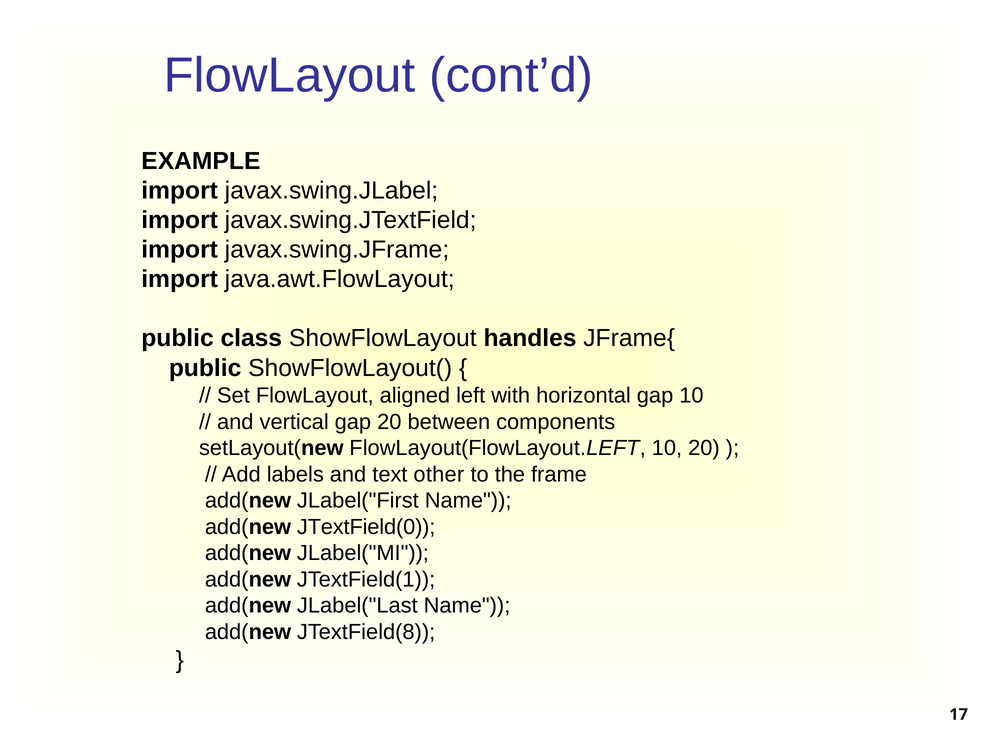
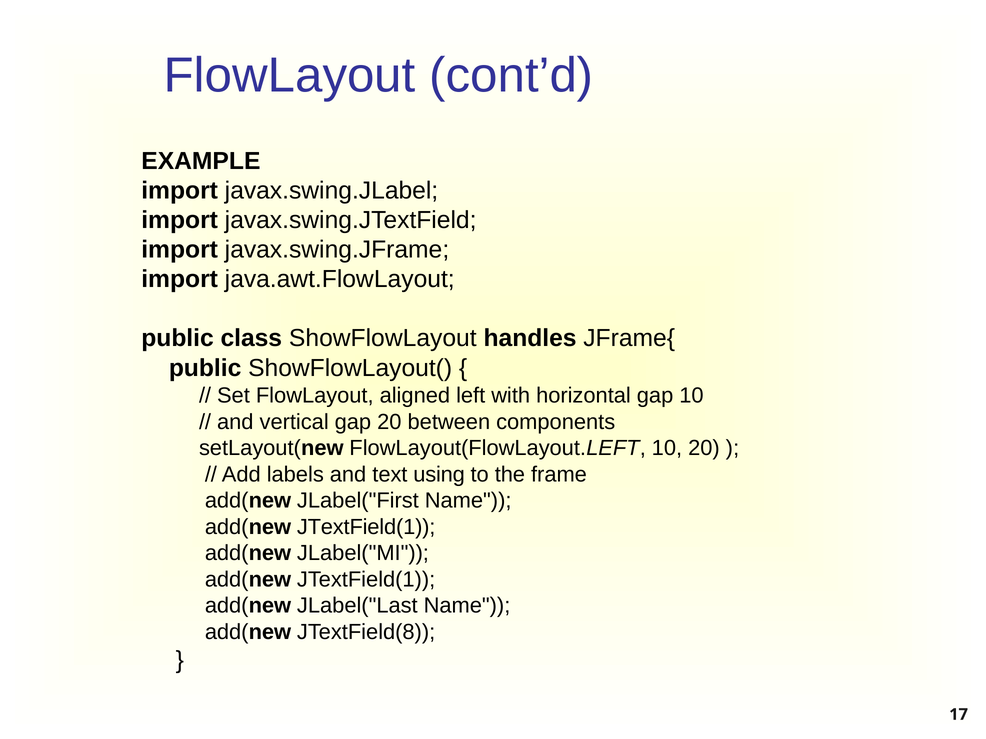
other: other -> using
JTextField(0 at (366, 527): JTextField(0 -> JTextField(1
